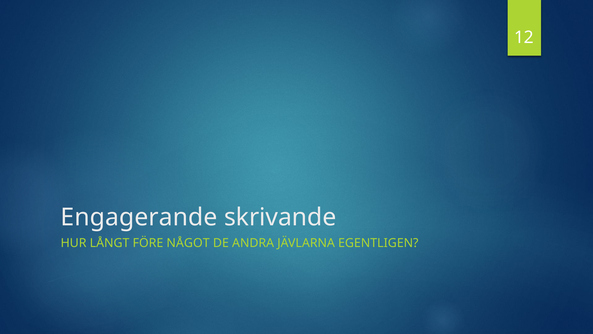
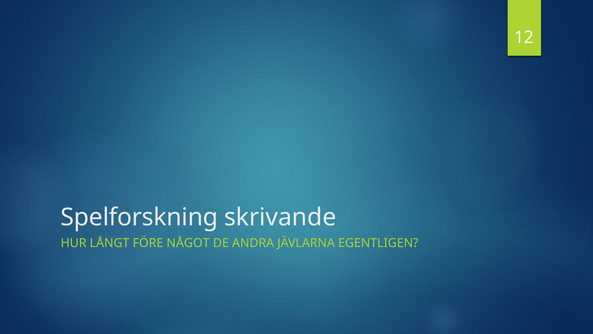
Engagerande: Engagerande -> Spelforskning
